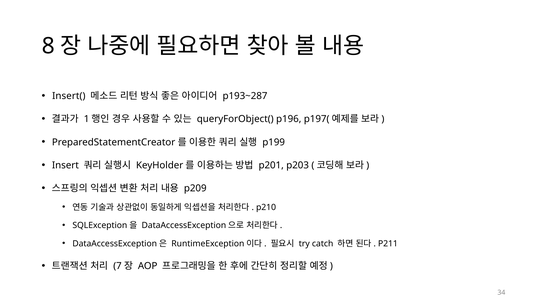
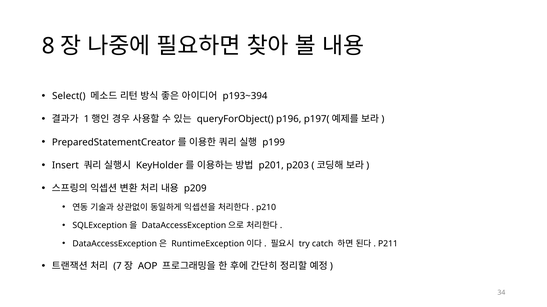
Insert(: Insert( -> Select(
p193~287: p193~287 -> p193~394
